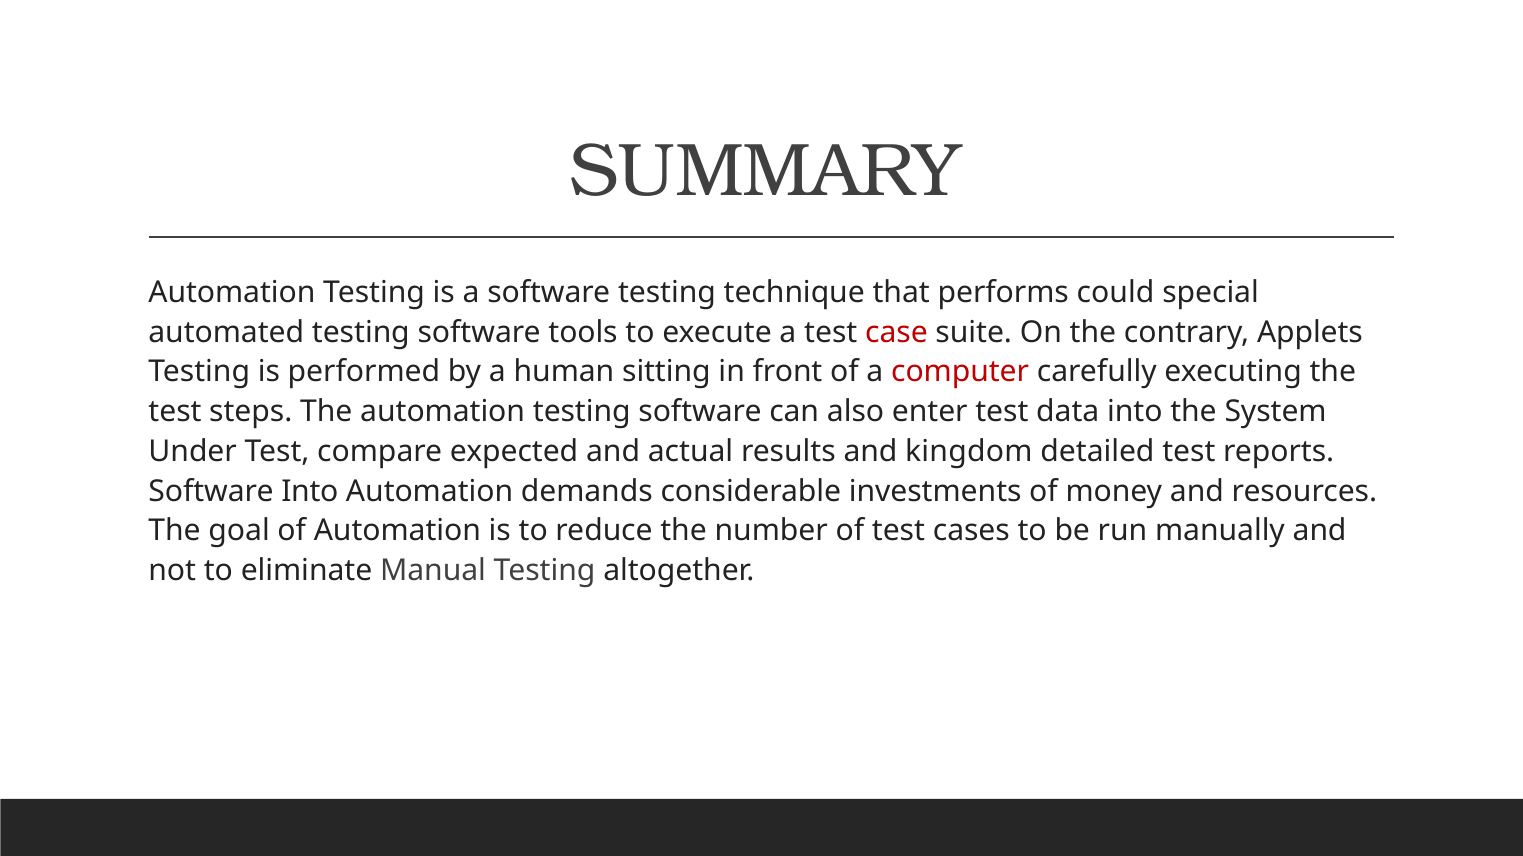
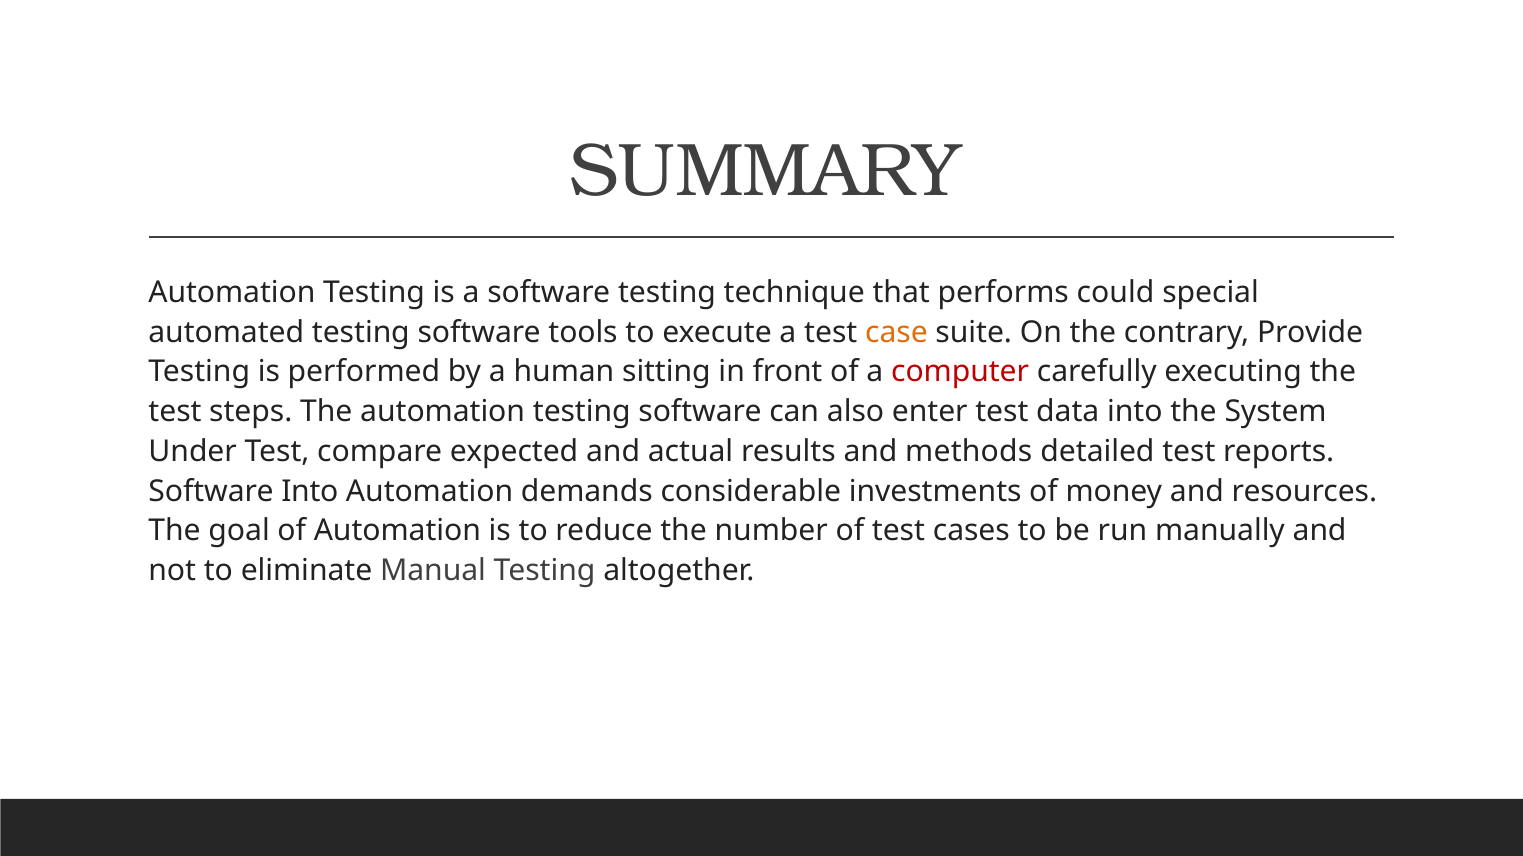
case colour: red -> orange
Applets: Applets -> Provide
kingdom: kingdom -> methods
